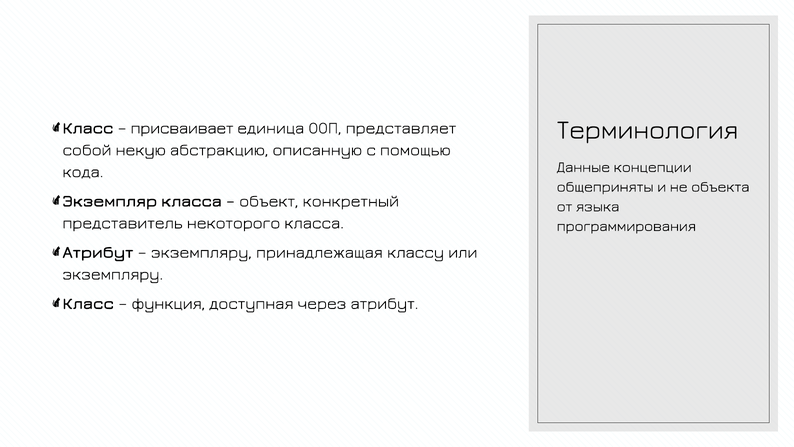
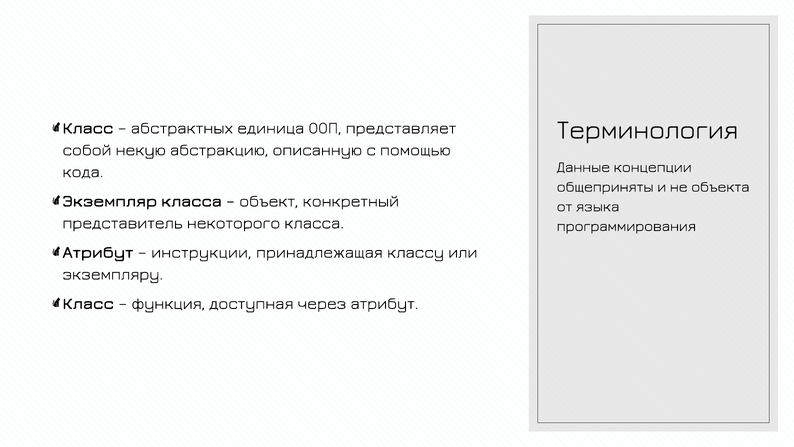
присваивает: присваивает -> абстрактных
экземпляру at (201, 252): экземпляру -> инструкции
